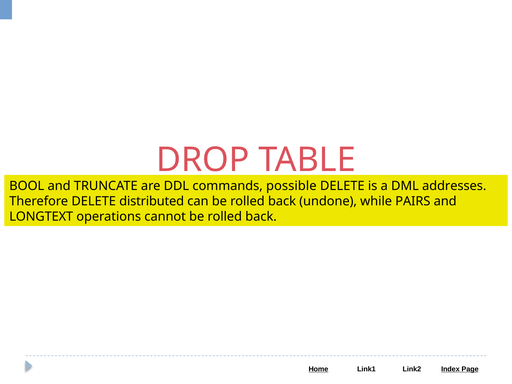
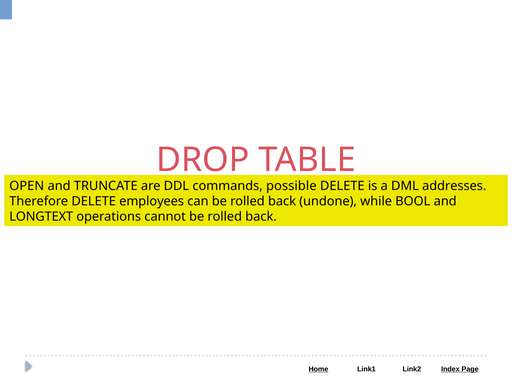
BOOL: BOOL -> OPEN
distributed: distributed -> employees
PAIRS: PAIRS -> BOOL
